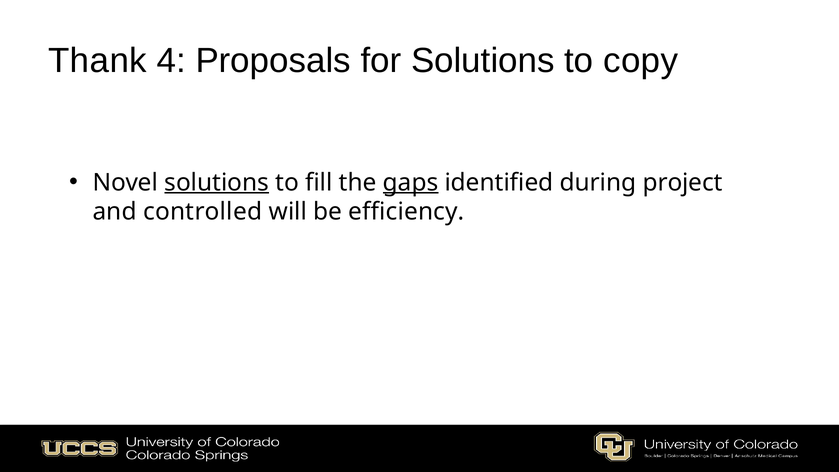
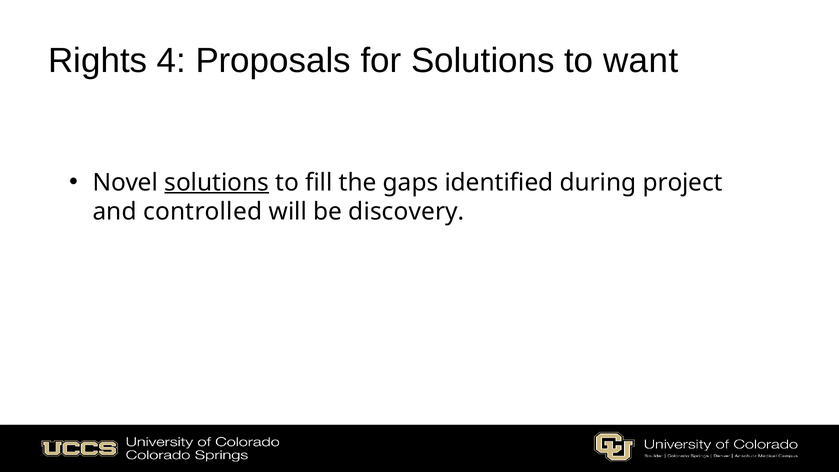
Thank: Thank -> Rights
copy: copy -> want
gaps underline: present -> none
efficiency: efficiency -> discovery
